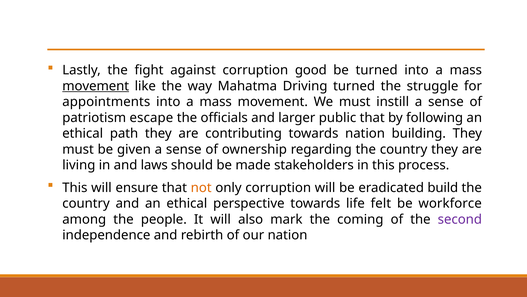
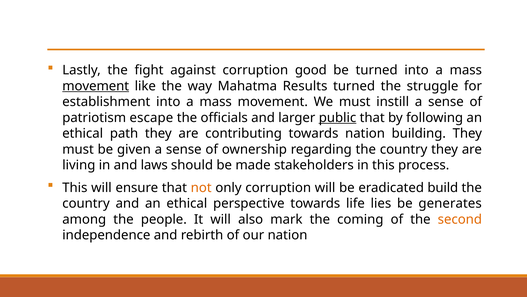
Driving: Driving -> Results
appointments: appointments -> establishment
public underline: none -> present
felt: felt -> lies
workforce: workforce -> generates
second colour: purple -> orange
